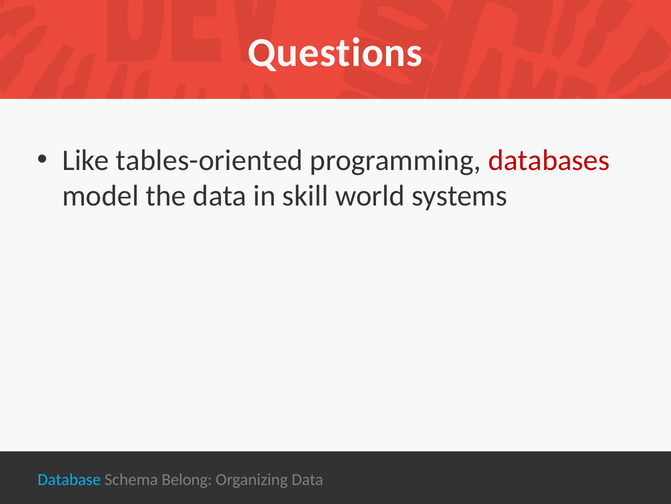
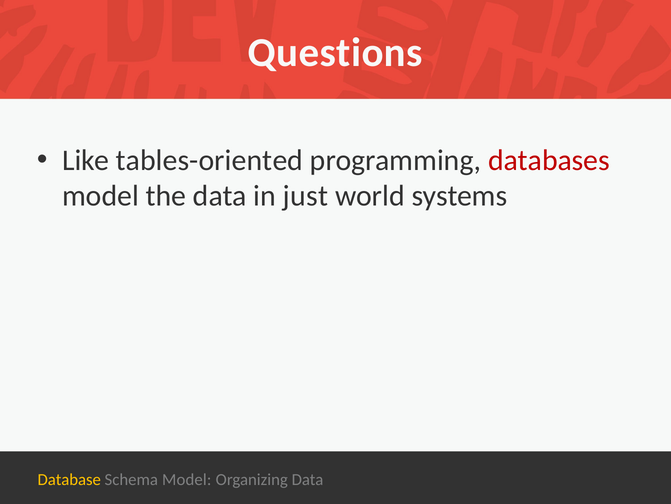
skill: skill -> just
Database colour: light blue -> yellow
Schema Belong: Belong -> Model
